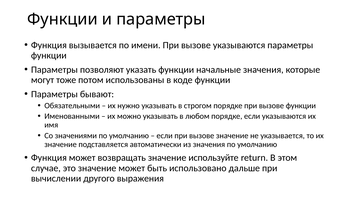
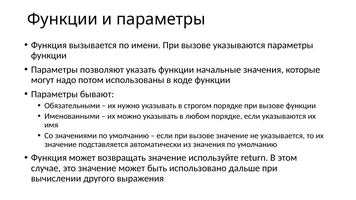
тоже: тоже -> надо
